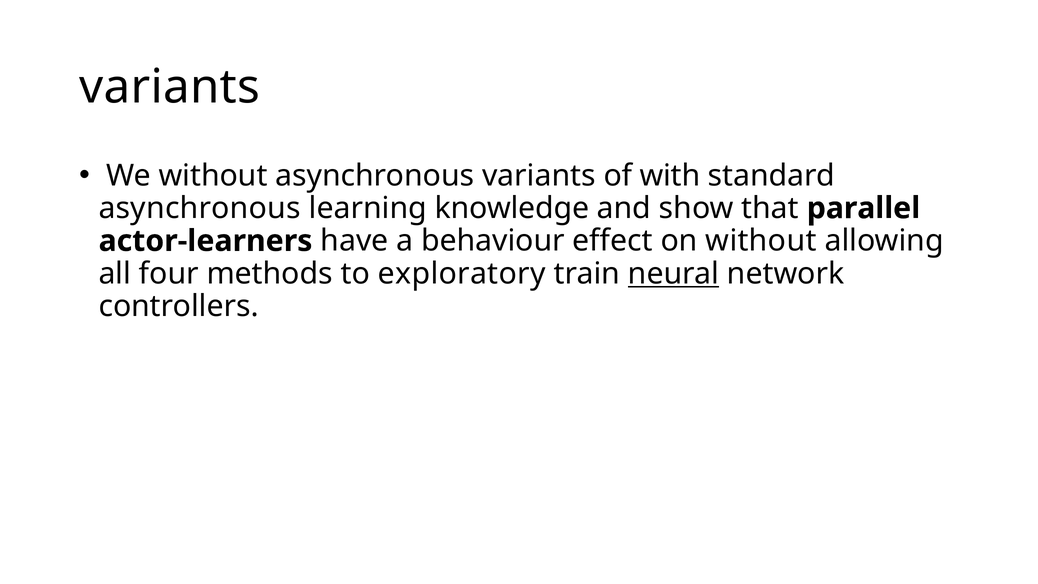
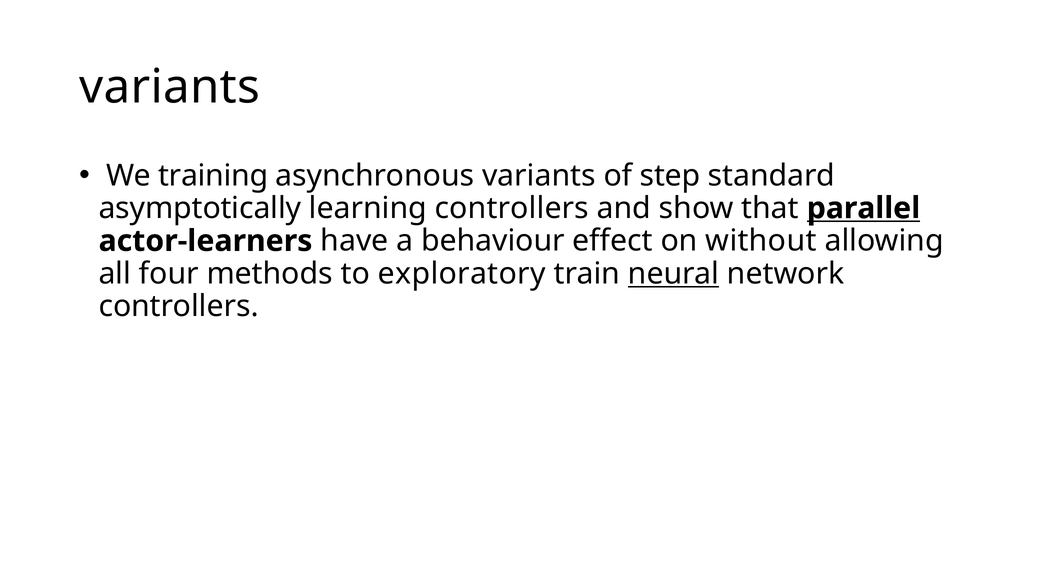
We without: without -> training
with: with -> step
asynchronous at (200, 208): asynchronous -> asymptotically
learning knowledge: knowledge -> controllers
parallel underline: none -> present
